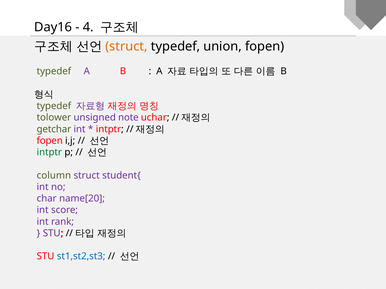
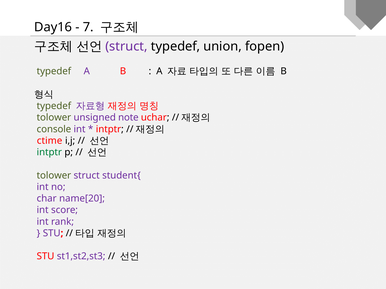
4: 4 -> 7
struct at (126, 47) colour: orange -> purple
getchar: getchar -> console
fopen at (50, 141): fopen -> ctime
column at (54, 176): column -> tolower
st1,st2,st3 colour: blue -> purple
